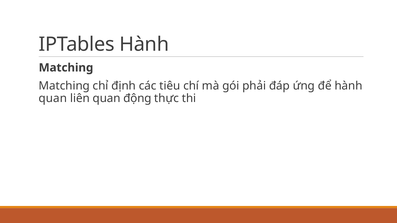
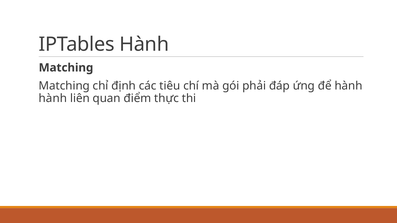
quan at (53, 99): quan -> hành
động: động -> điểm
